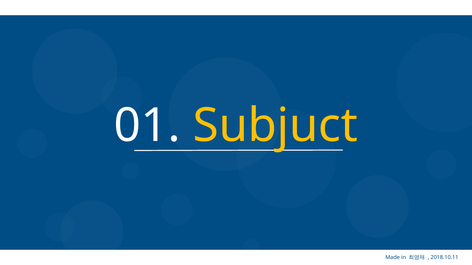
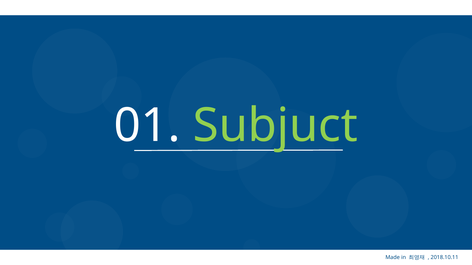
Subjuct colour: yellow -> light green
